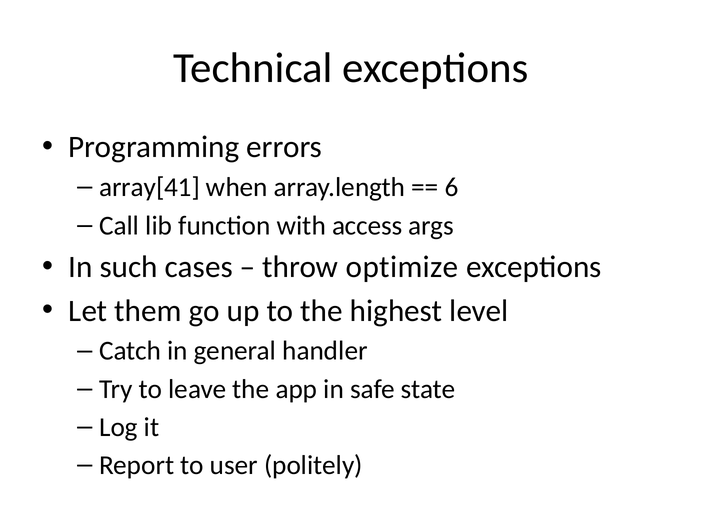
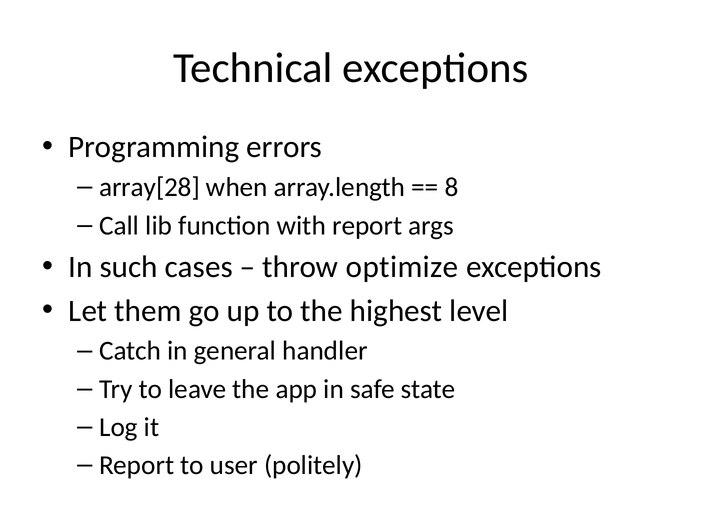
array[41: array[41 -> array[28
6: 6 -> 8
with access: access -> report
